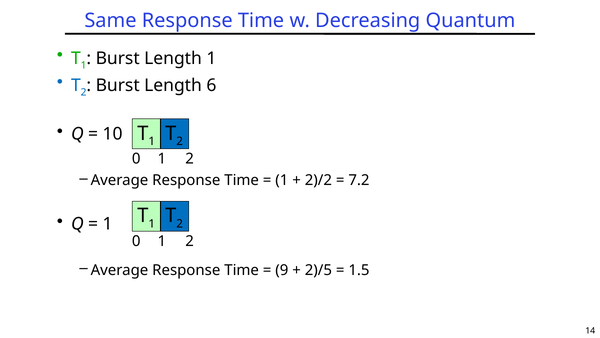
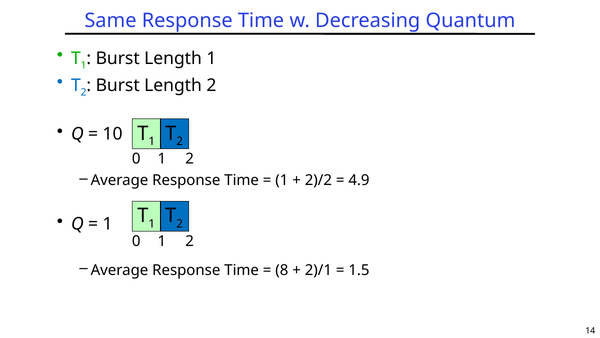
Length 6: 6 -> 2
7.2: 7.2 -> 4.9
9: 9 -> 8
2)/5: 2)/5 -> 2)/1
